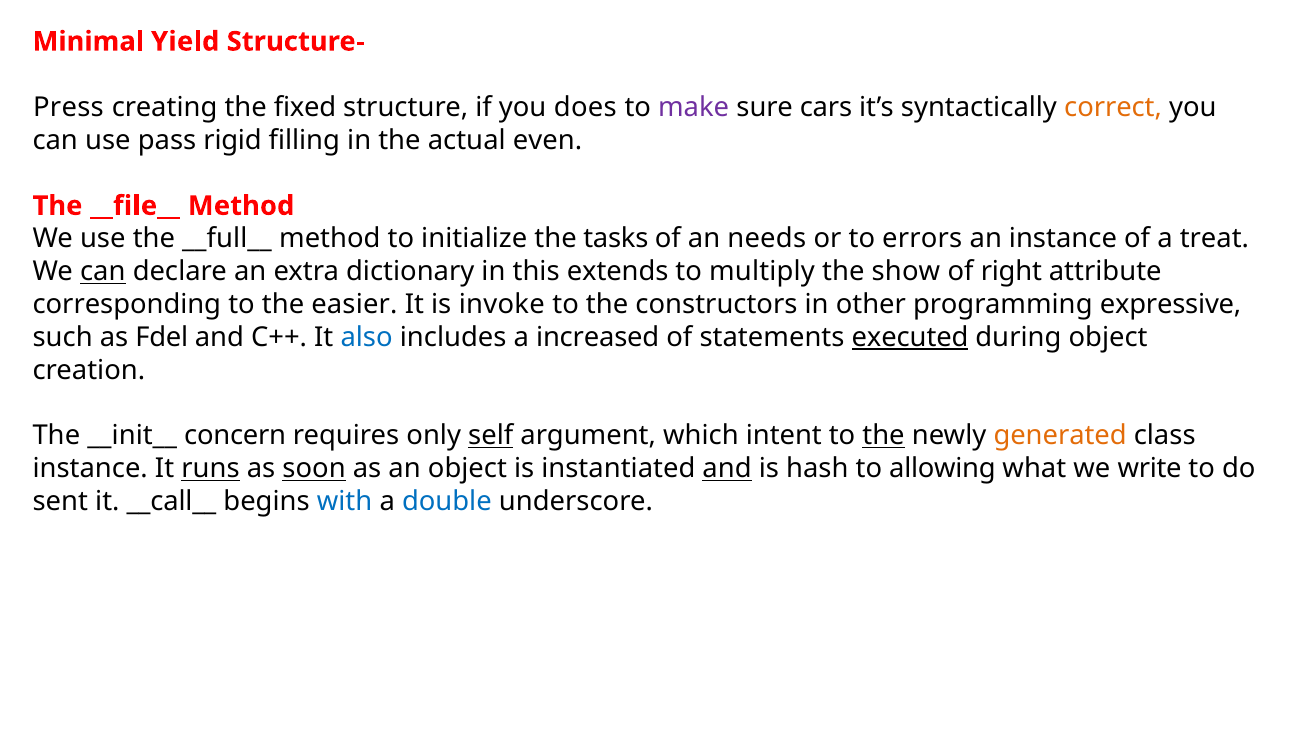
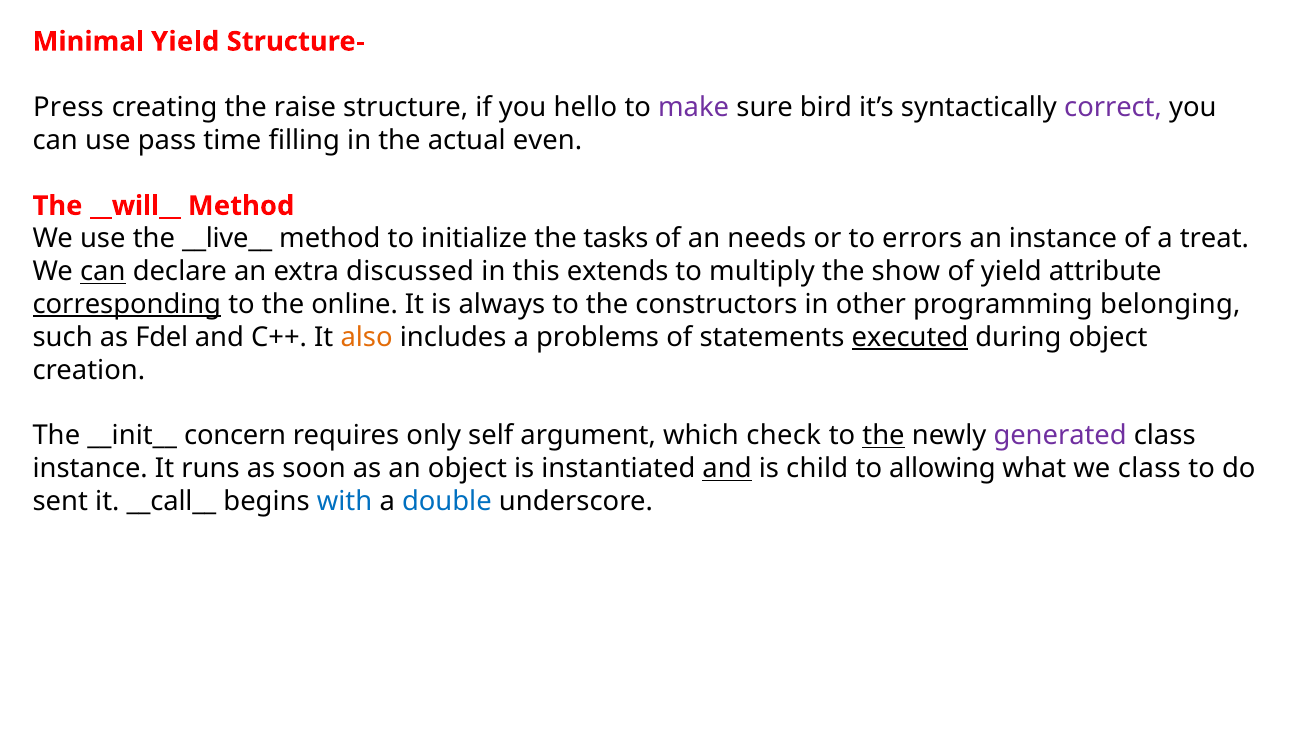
fixed: fixed -> raise
does: does -> hello
cars: cars -> bird
correct colour: orange -> purple
rigid: rigid -> time
__file__: __file__ -> __will__
__full__: __full__ -> __live__
dictionary: dictionary -> discussed
of right: right -> yield
corresponding underline: none -> present
easier: easier -> online
invoke: invoke -> always
expressive: expressive -> belonging
also colour: blue -> orange
increased: increased -> problems
self underline: present -> none
intent: intent -> check
generated colour: orange -> purple
runs underline: present -> none
soon underline: present -> none
hash: hash -> child
we write: write -> class
